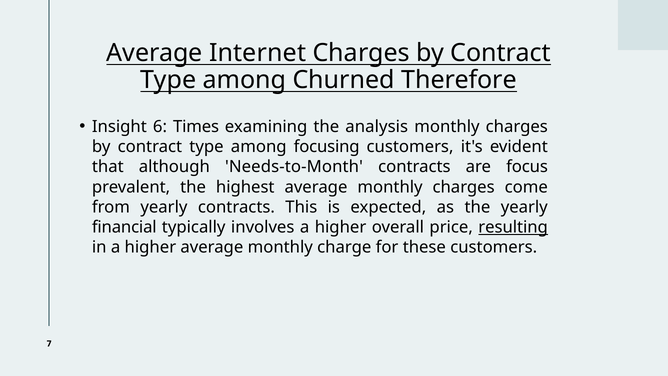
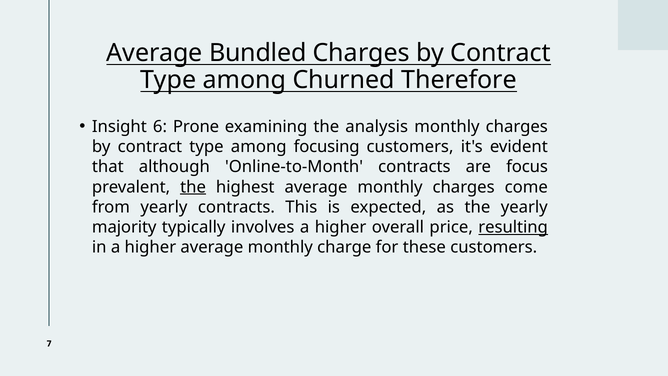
Internet: Internet -> Bundled
Times: Times -> Prone
Needs-to-Month: Needs-to-Month -> Online-to-Month
the at (193, 187) underline: none -> present
financial: financial -> majority
